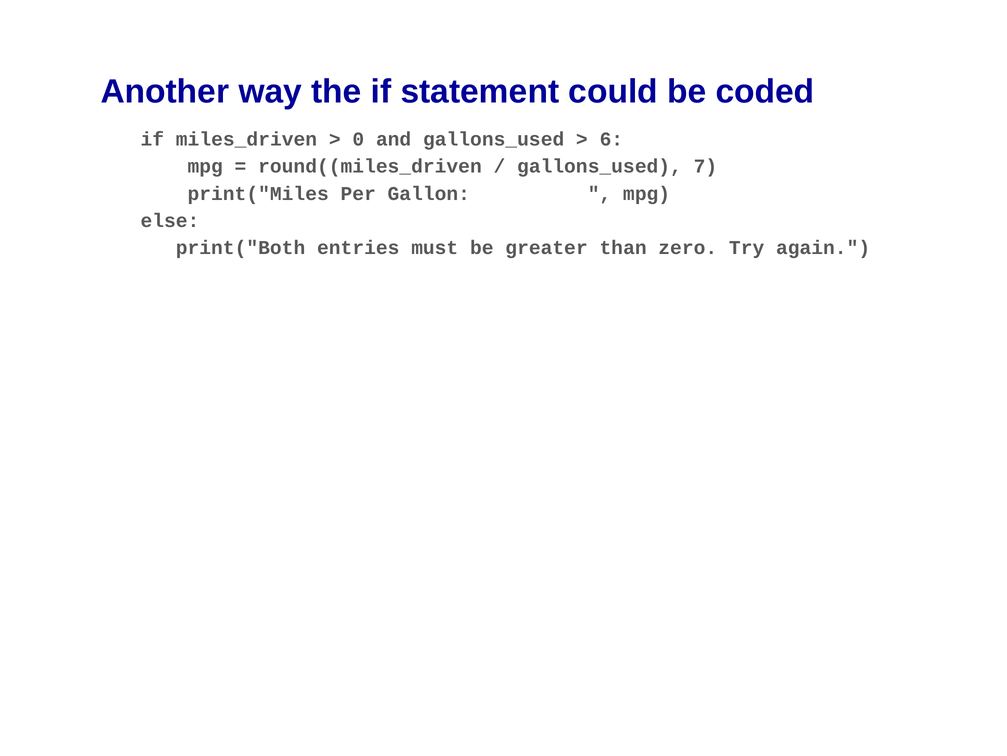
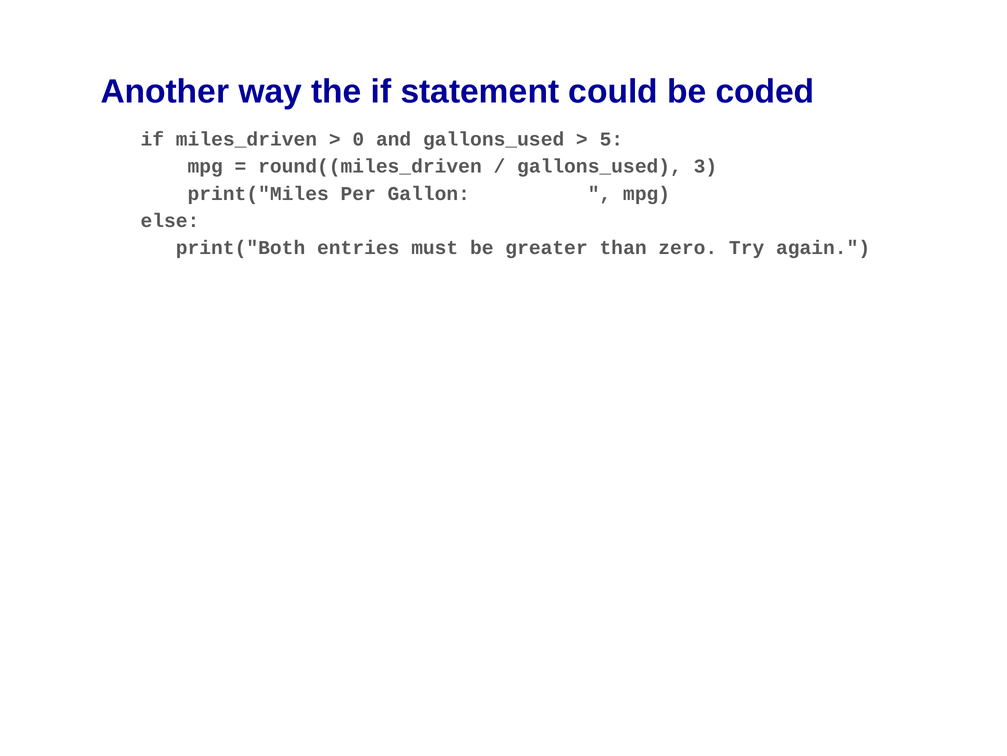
6: 6 -> 5
7: 7 -> 3
